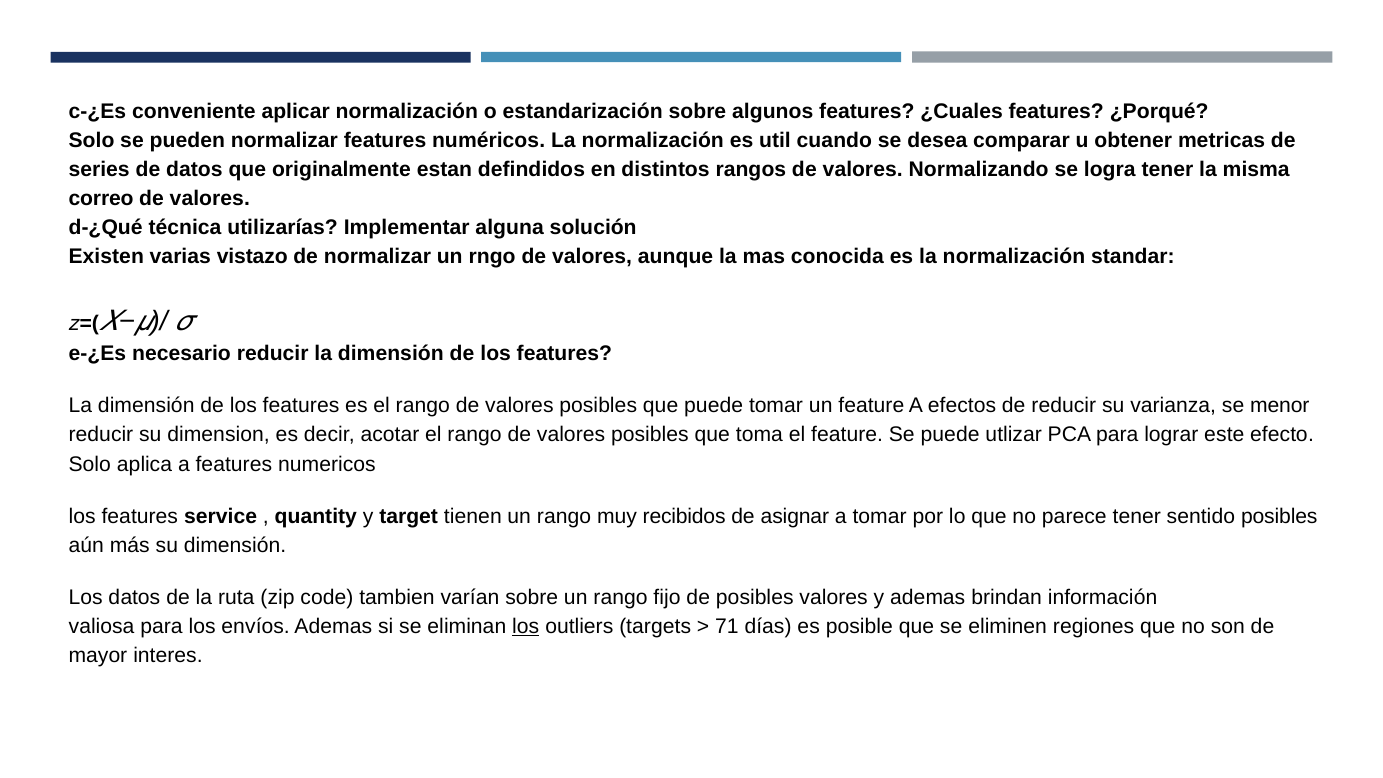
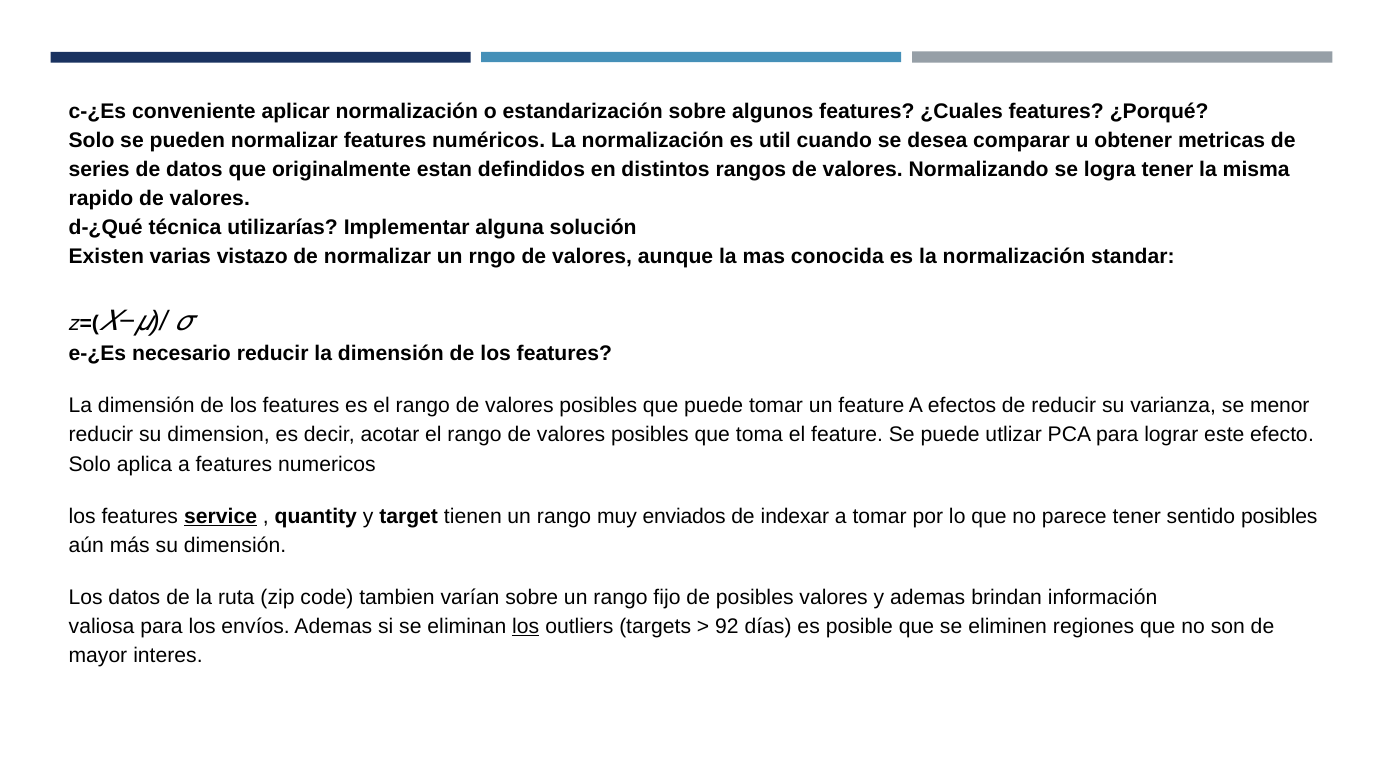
correo: correo -> rapido
service underline: none -> present
recibidos: recibidos -> enviados
asignar: asignar -> indexar
71: 71 -> 92
